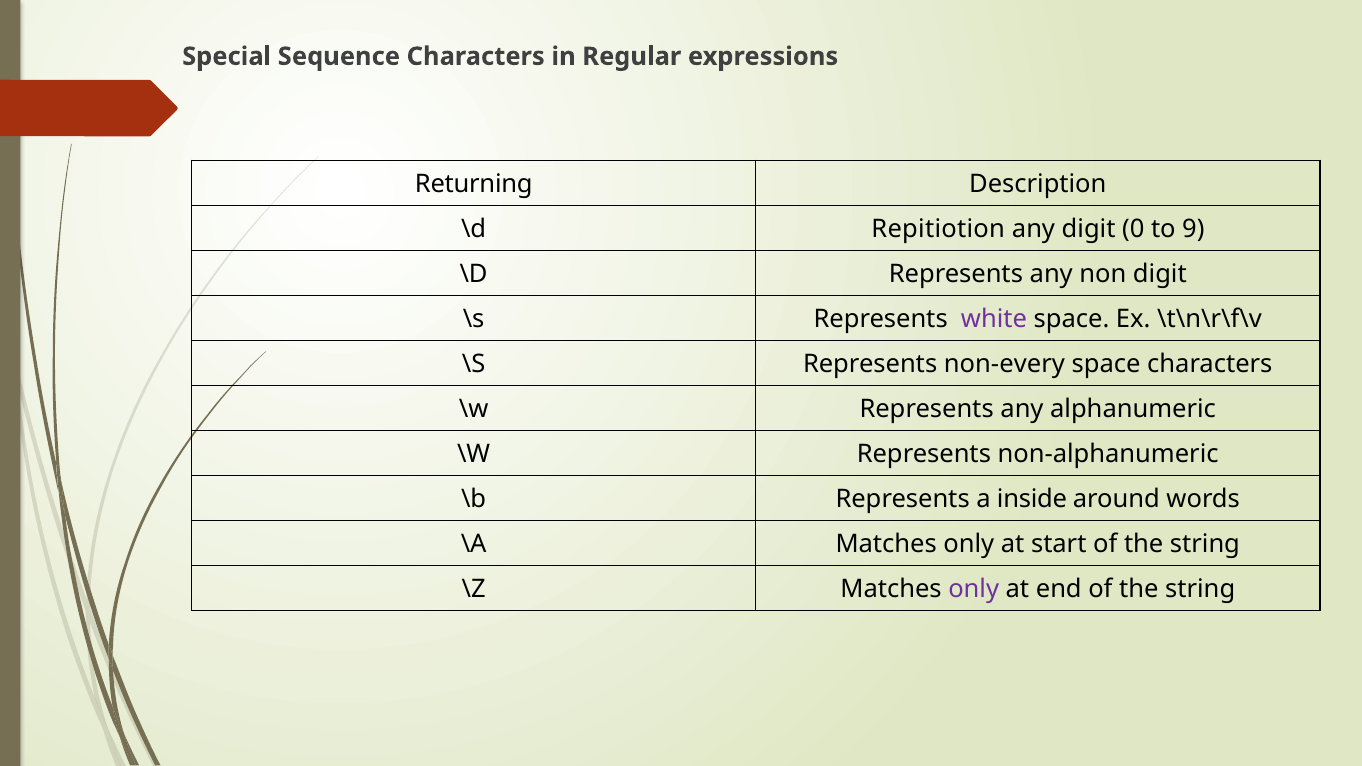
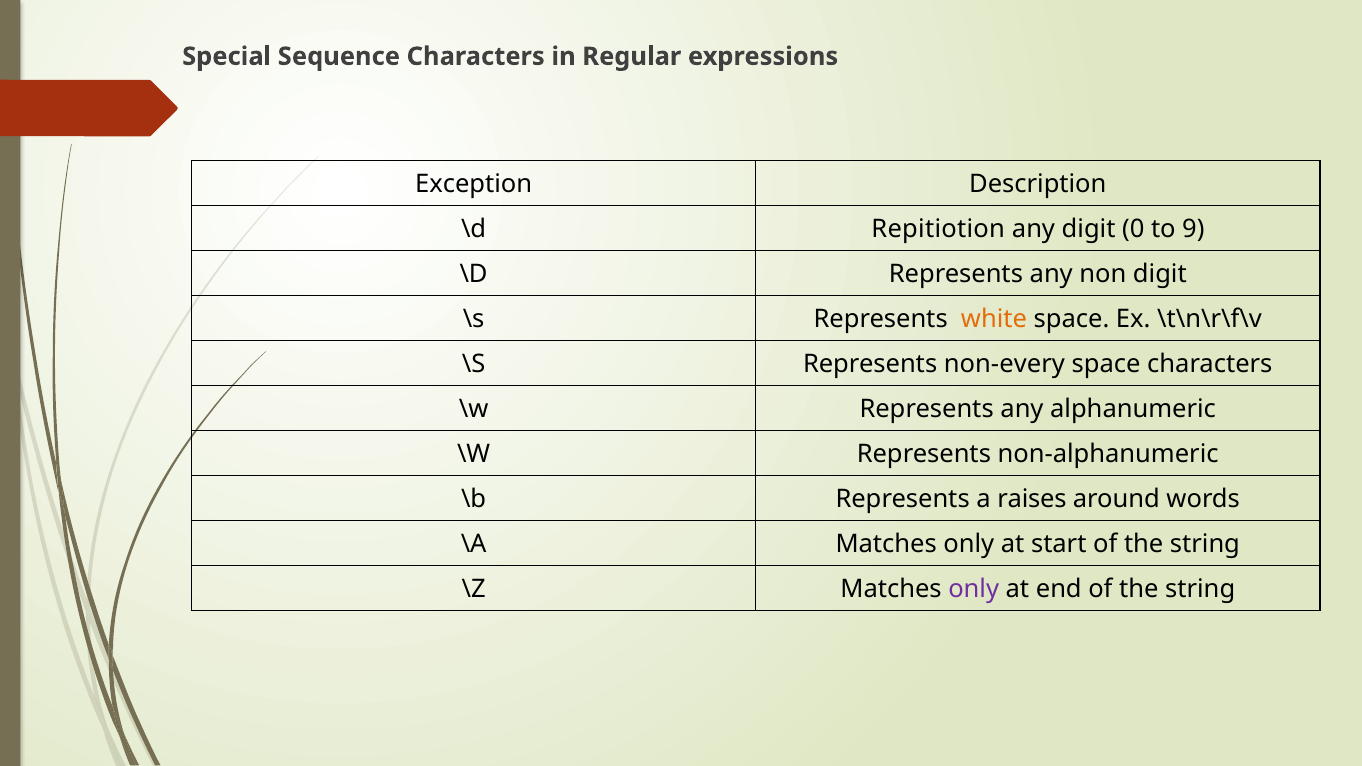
Returning: Returning -> Exception
white colour: purple -> orange
inside: inside -> raises
